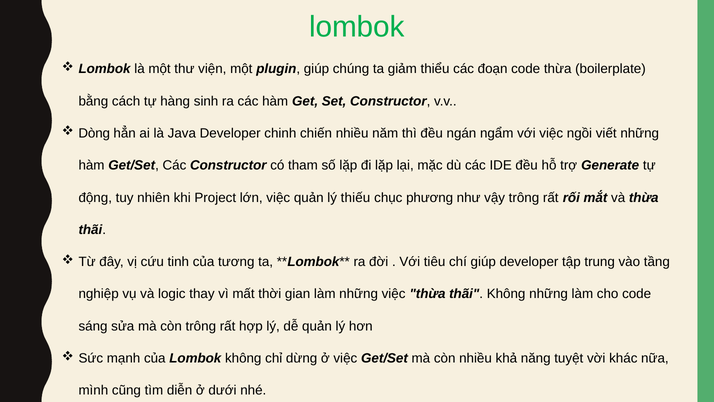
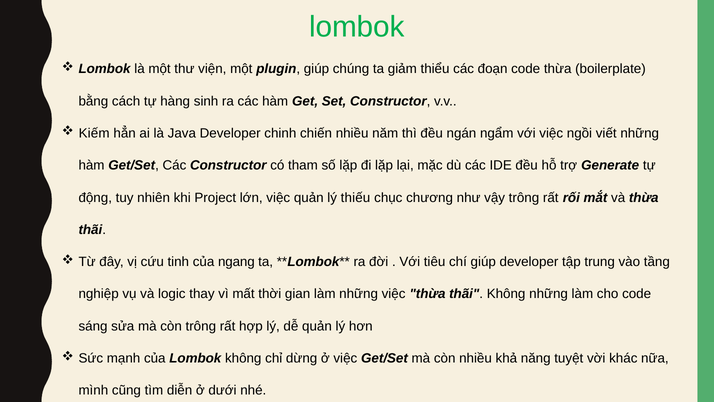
Dòng: Dòng -> Kiếm
phương: phương -> chương
tương: tương -> ngang
